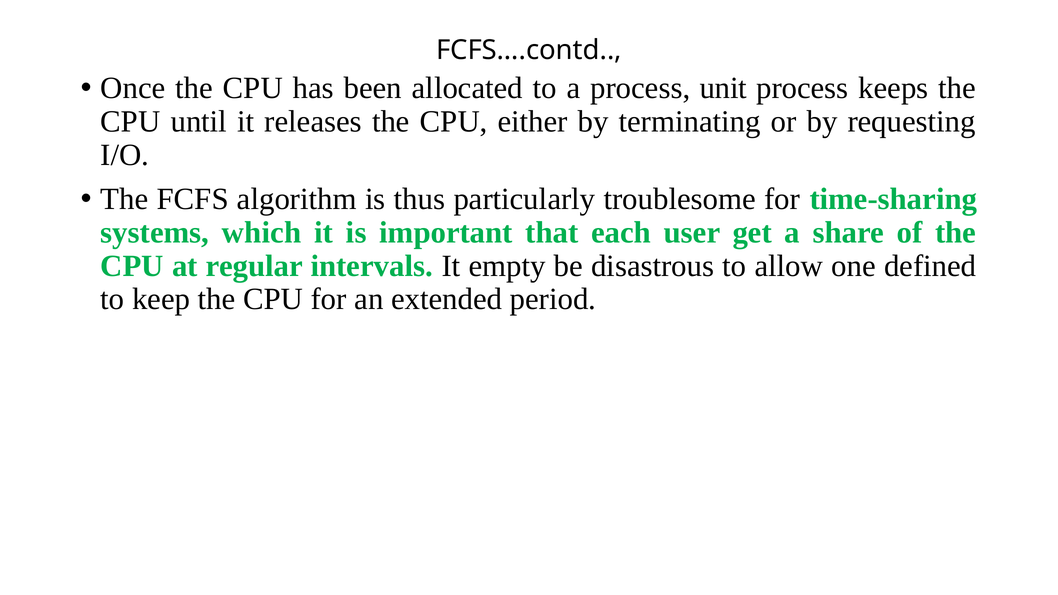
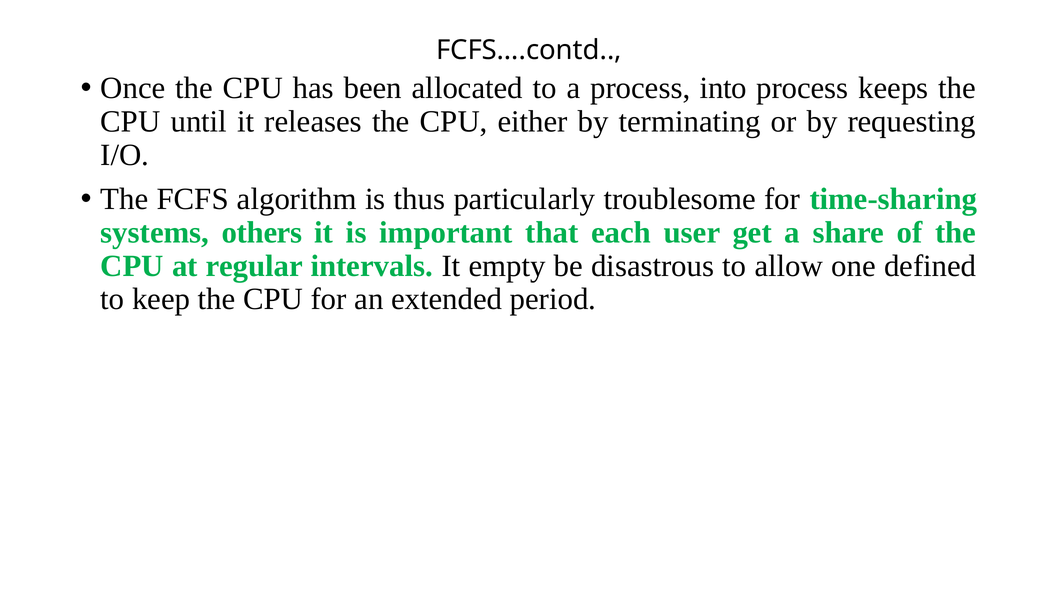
unit: unit -> into
which: which -> others
